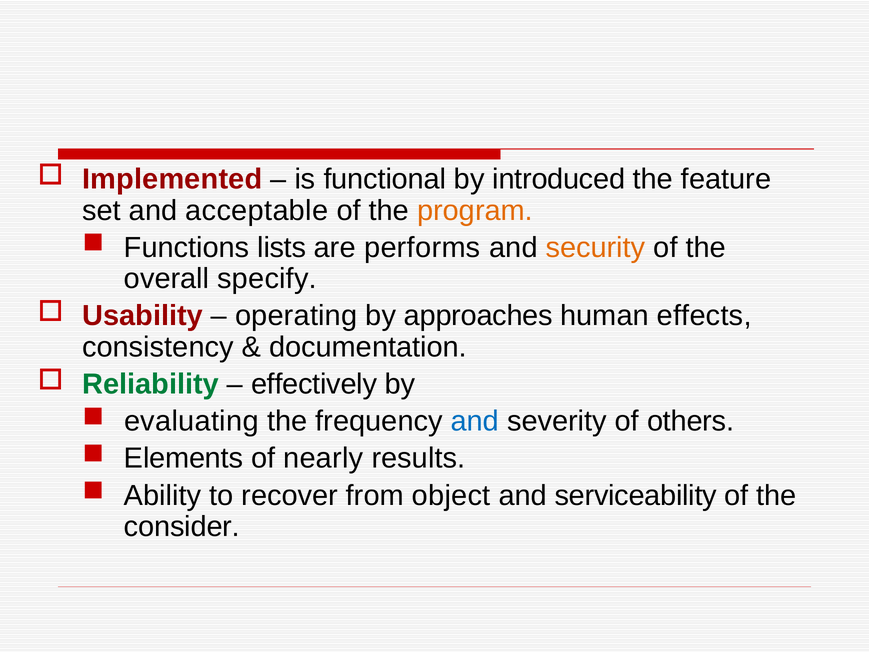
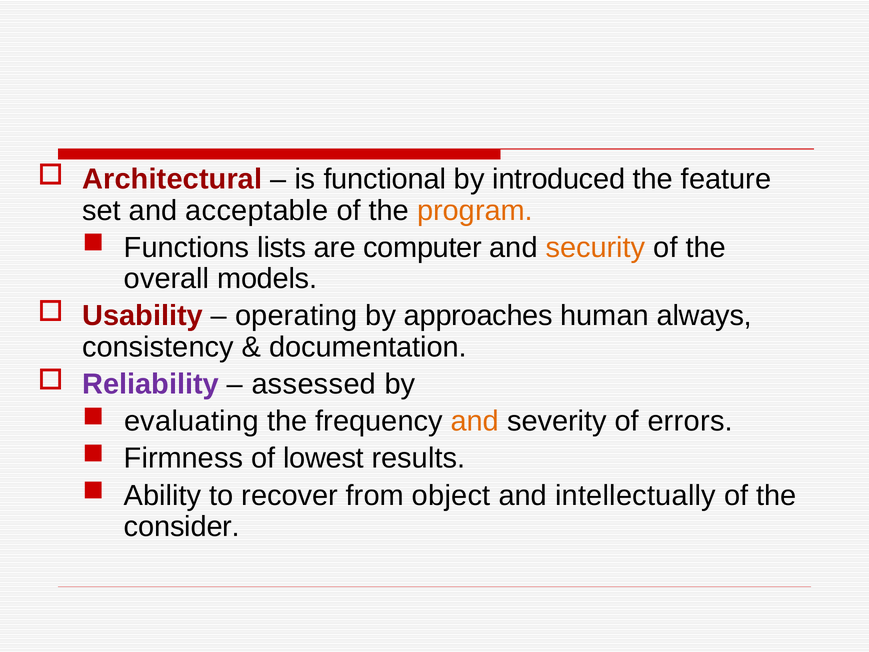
Implemented: Implemented -> Architectural
performs: performs -> computer
specify: specify -> models
effects: effects -> always
Reliability colour: green -> purple
effectively: effectively -> assessed
and at (475, 421) colour: blue -> orange
others: others -> errors
Elements: Elements -> Firmness
nearly: nearly -> lowest
serviceability: serviceability -> intellectually
